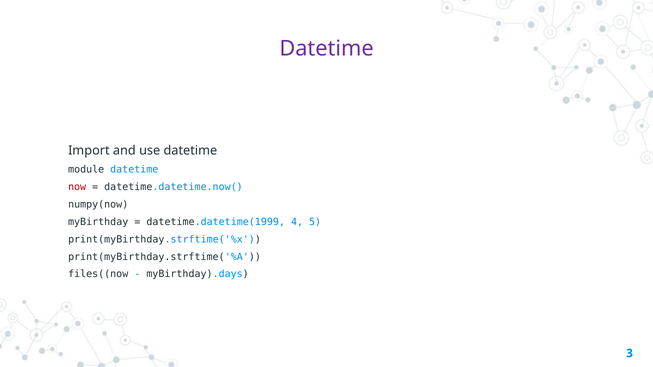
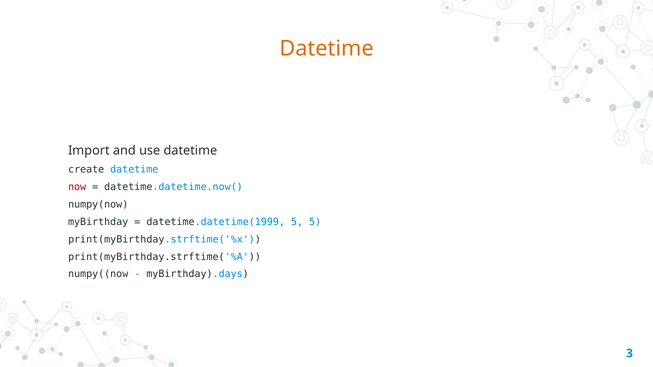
Datetime at (327, 49) colour: purple -> orange
module: module -> create
datetime.datetime(1999 4: 4 -> 5
files((now: files((now -> numpy((now
